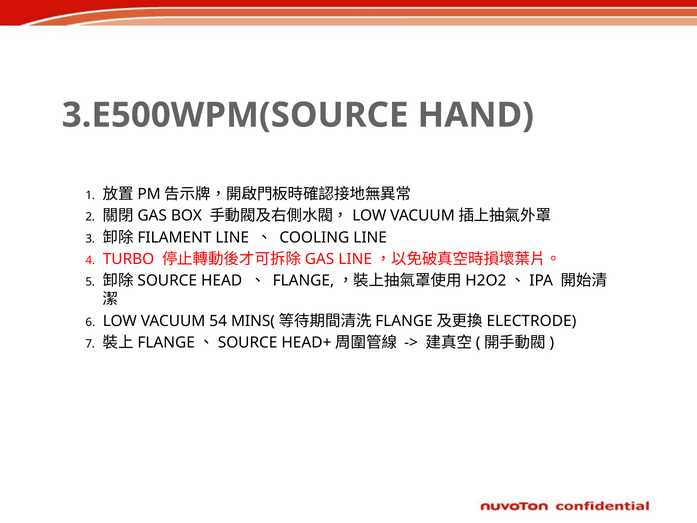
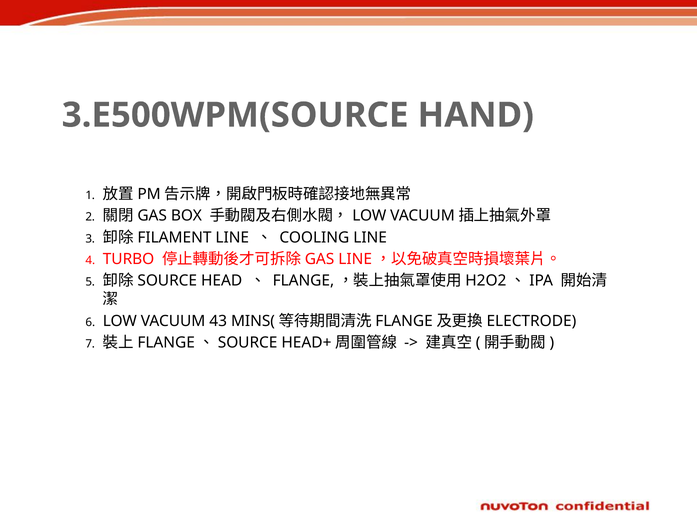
54: 54 -> 43
